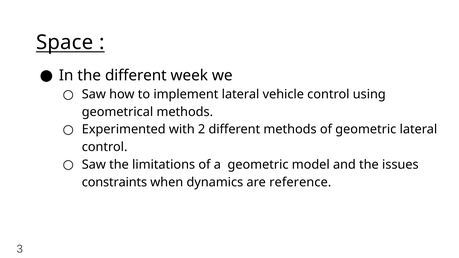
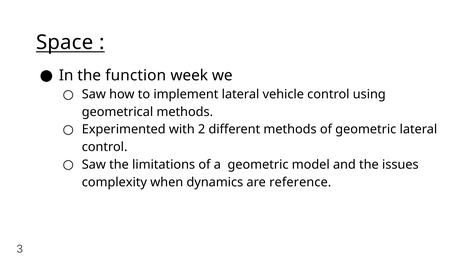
the different: different -> function
constraints: constraints -> complexity
